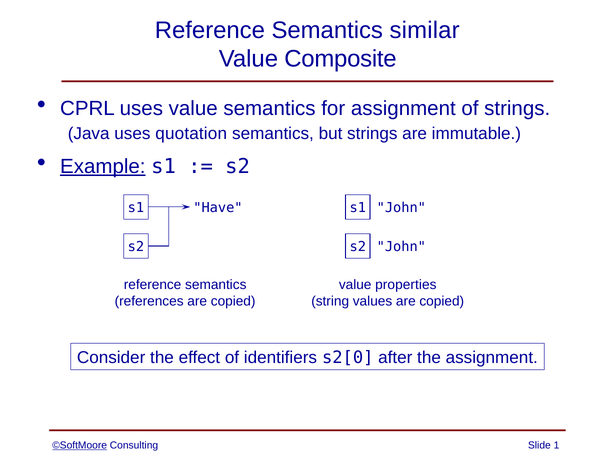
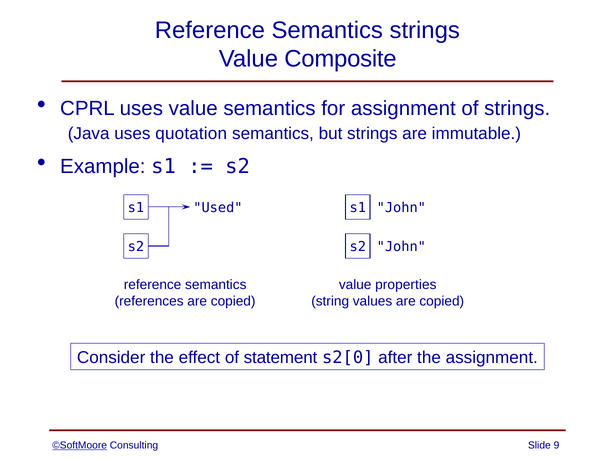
Semantics similar: similar -> strings
Example underline: present -> none
Have: Have -> Used
identifiers: identifiers -> statement
1: 1 -> 9
